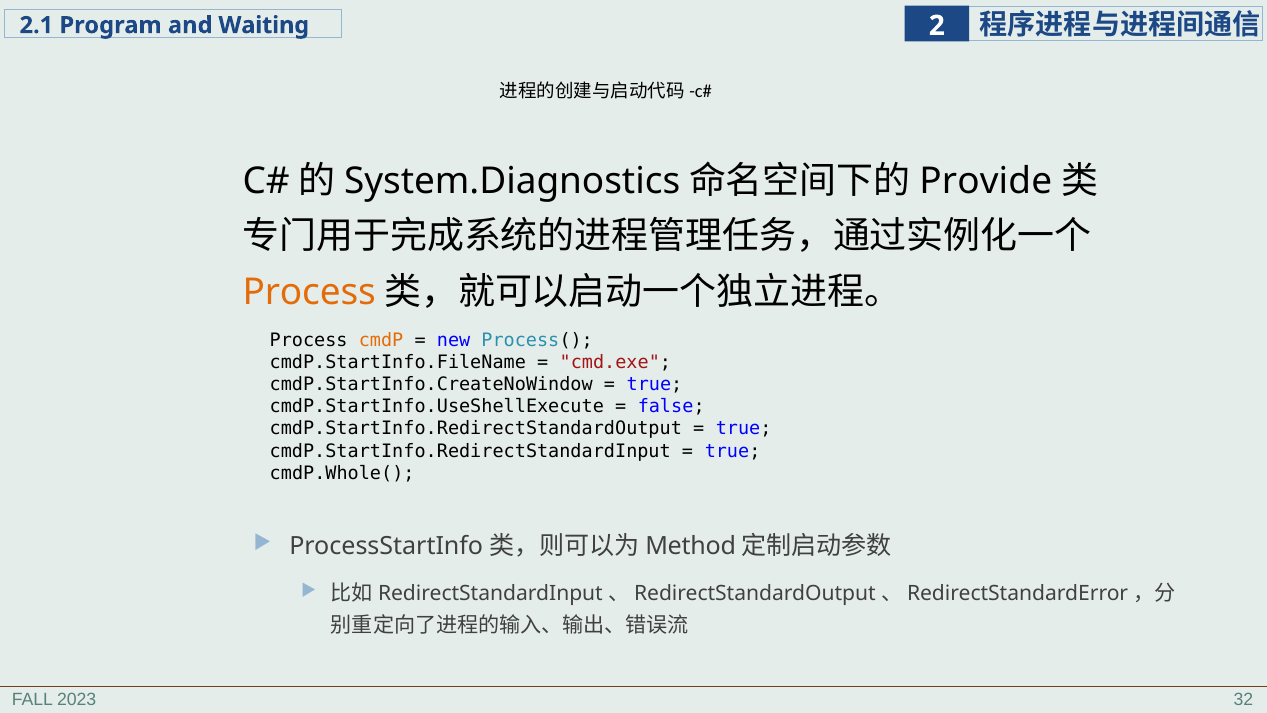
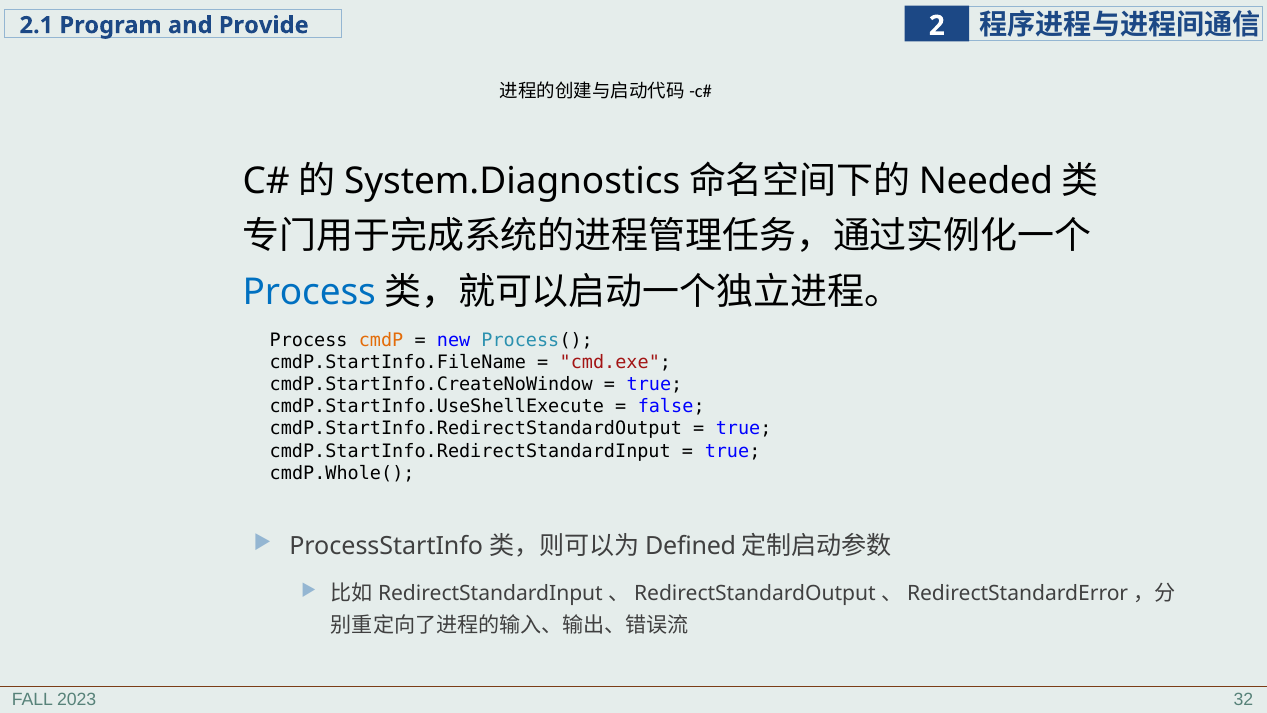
Waiting: Waiting -> Provide
Provide: Provide -> Needed
Process at (309, 292) colour: orange -> blue
Method: Method -> Defined
